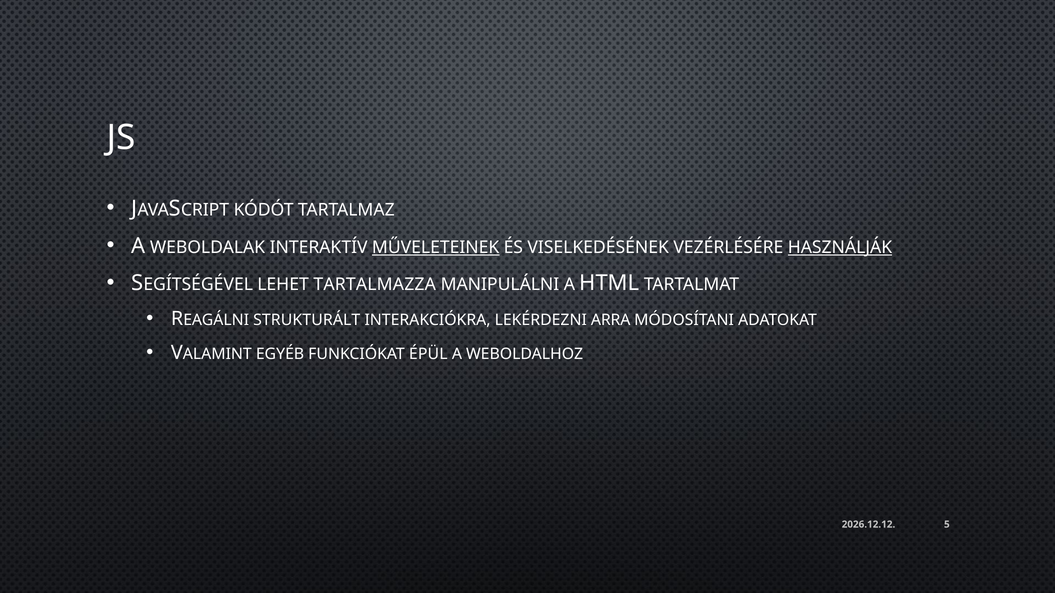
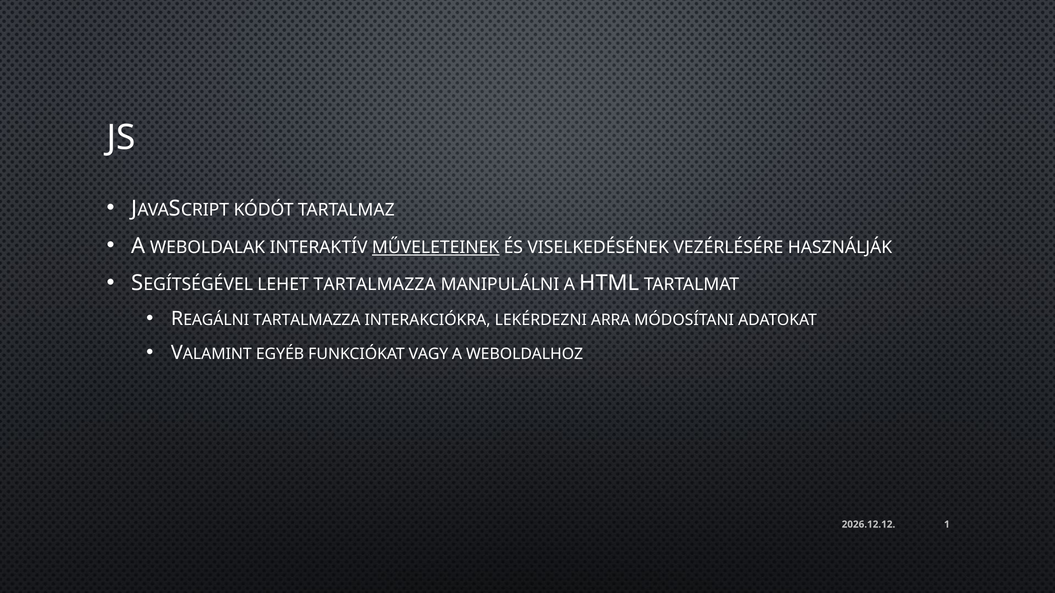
HASZNÁLJÁK underline: present -> none
STRUKTURÁLT at (307, 320): STRUKTURÁLT -> TARTALMAZZA
ÉPÜL: ÉPÜL -> VAGY
5: 5 -> 1
